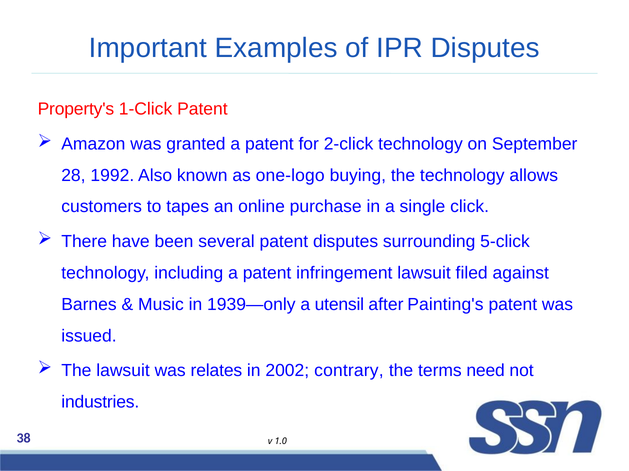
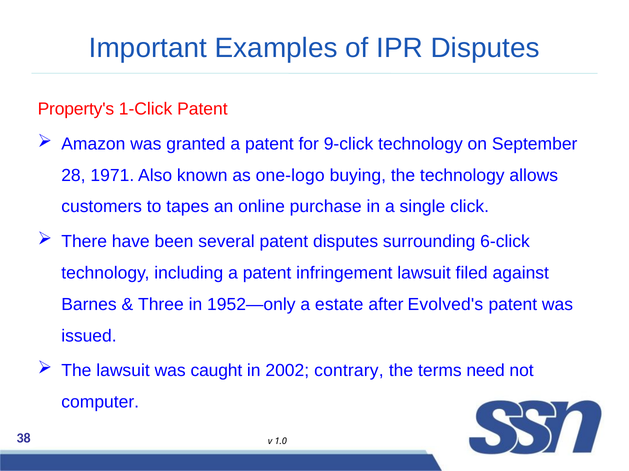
2-click: 2-click -> 9-click
1992: 1992 -> 1971
5-click: 5-click -> 6-click
Music: Music -> Three
1939—only: 1939—only -> 1952—only
utensil: utensil -> estate
Painting's: Painting's -> Evolved's
relates: relates -> caught
industries: industries -> computer
